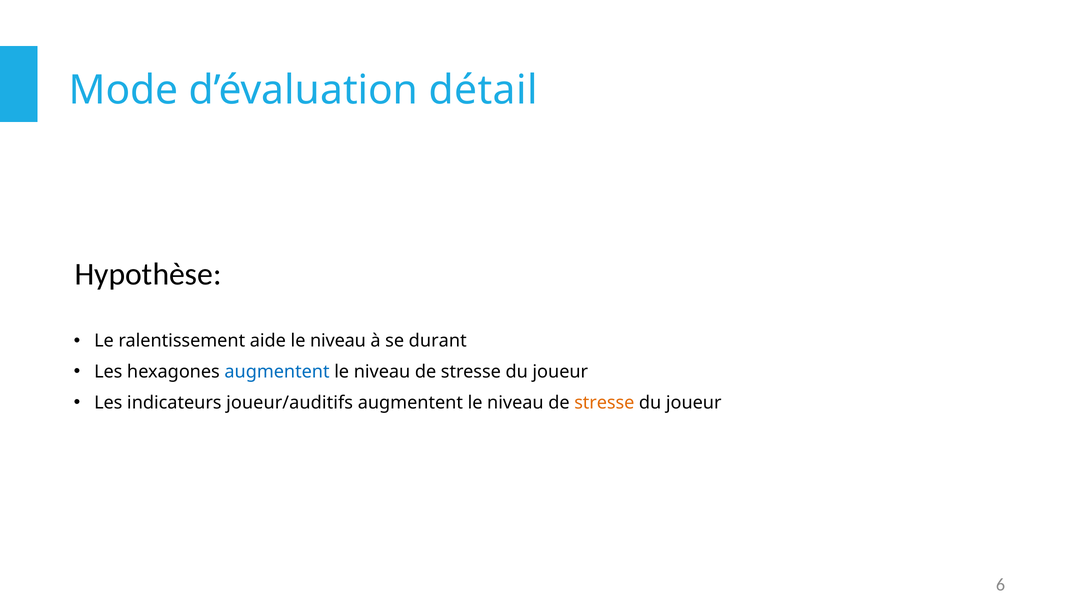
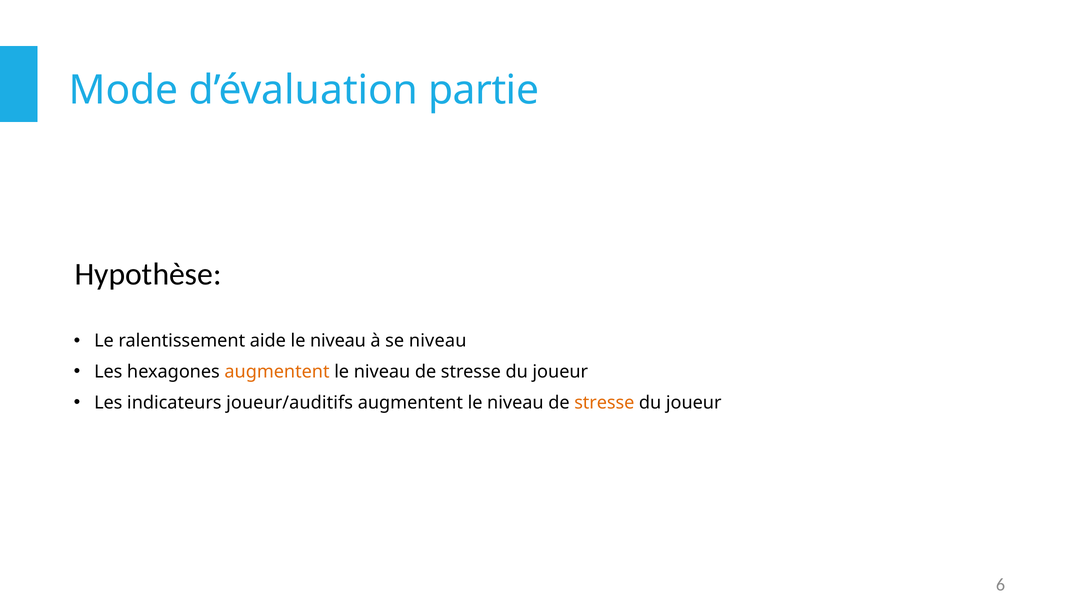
détail: détail -> partie
se durant: durant -> niveau
augmentent at (277, 372) colour: blue -> orange
